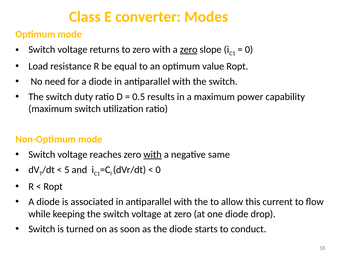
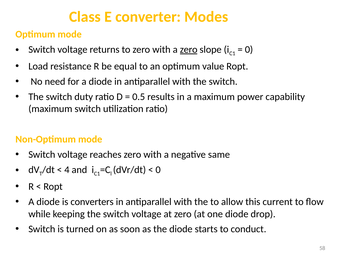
with at (153, 154) underline: present -> none
5: 5 -> 4
associated: associated -> converters
